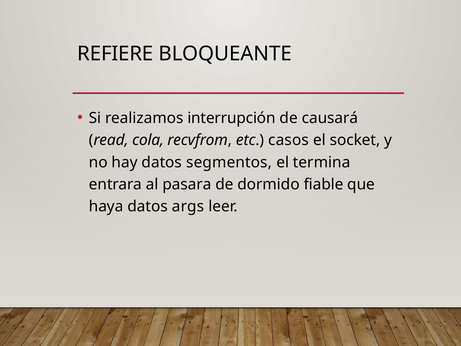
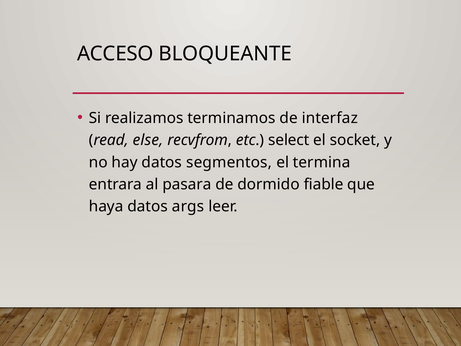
REFIERE: REFIERE -> ACCESO
interrupción: interrupción -> terminamos
causará: causará -> interfaz
cola: cola -> else
casos: casos -> select
